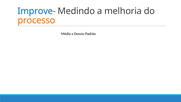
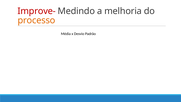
Improve- colour: blue -> red
